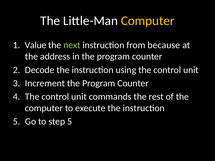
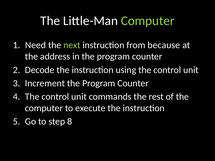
Computer at (148, 21) colour: yellow -> light green
Value: Value -> Need
step 5: 5 -> 8
